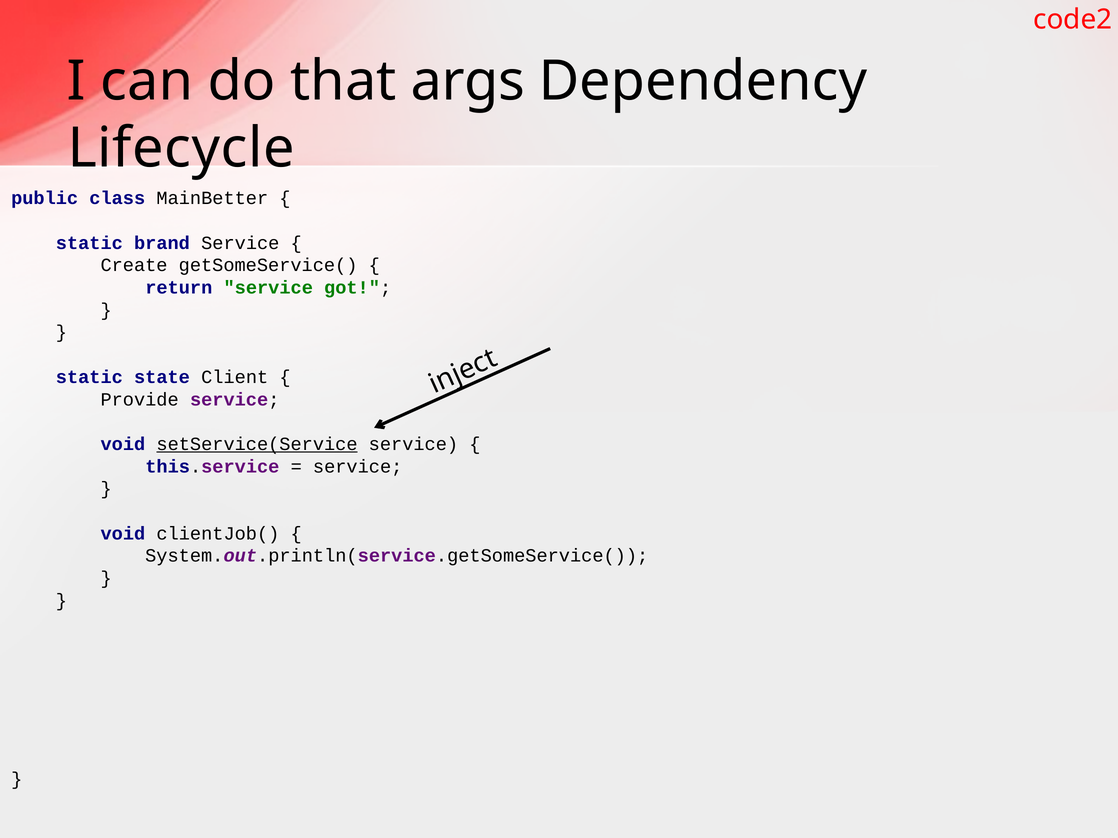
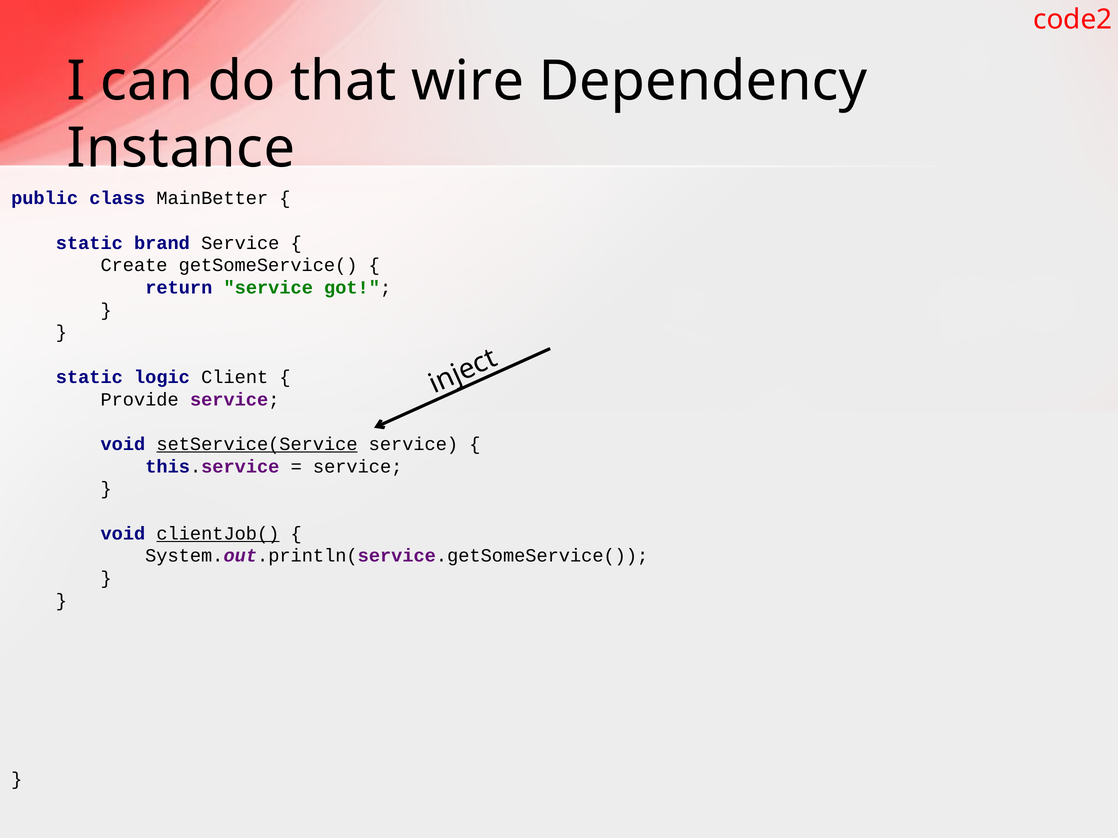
args: args -> wire
Lifecycle: Lifecycle -> Instance
state: state -> logic
clientJob( underline: none -> present
